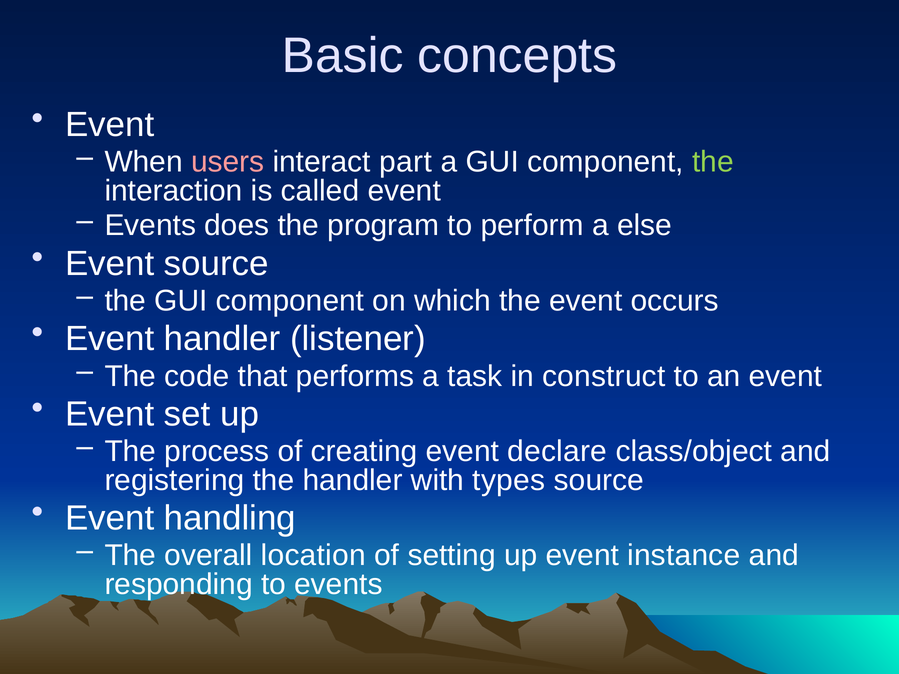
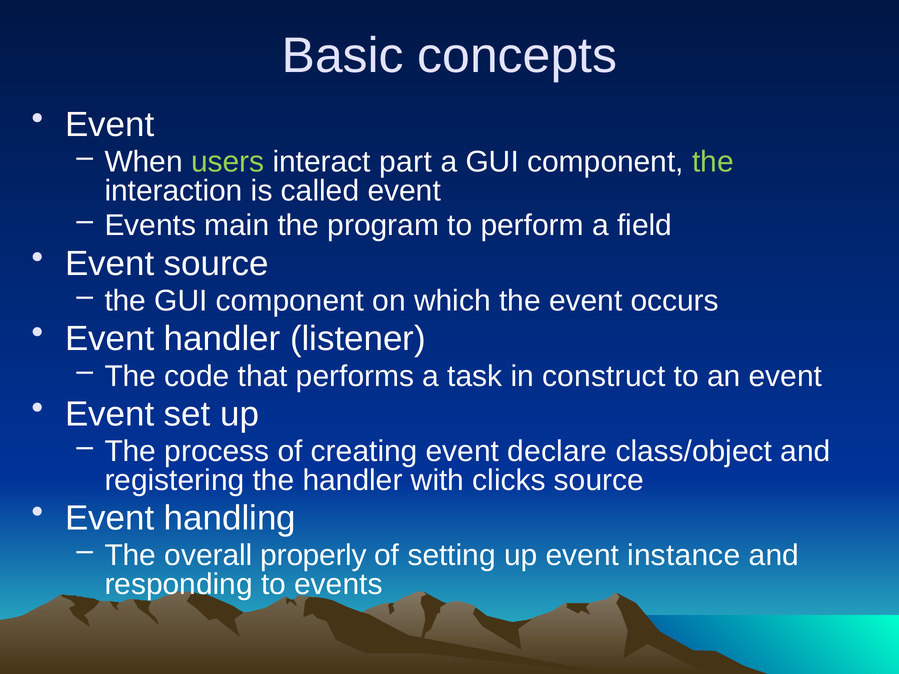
users colour: pink -> light green
does: does -> main
else: else -> field
types: types -> clicks
location: location -> properly
